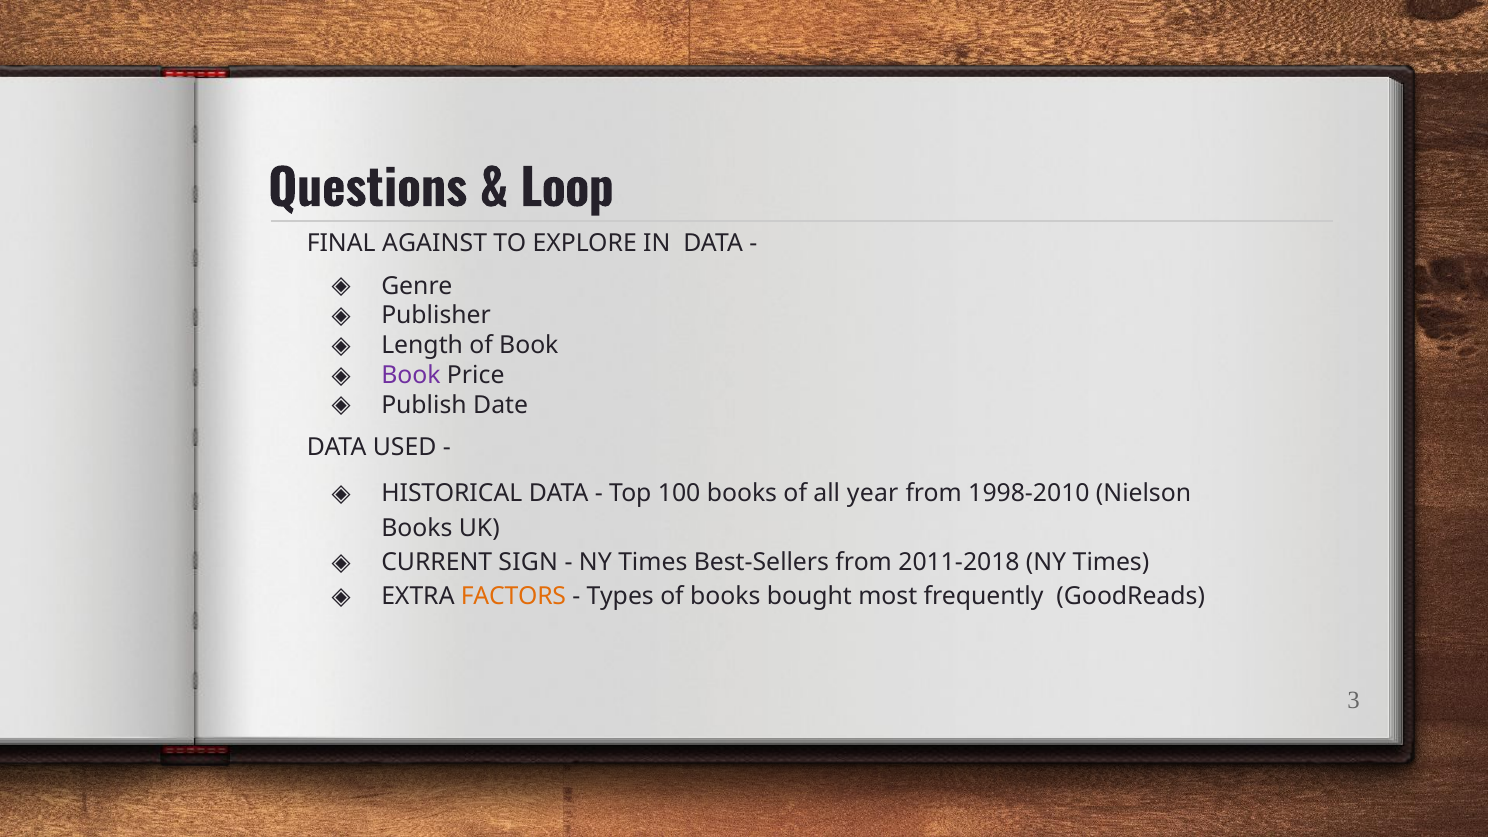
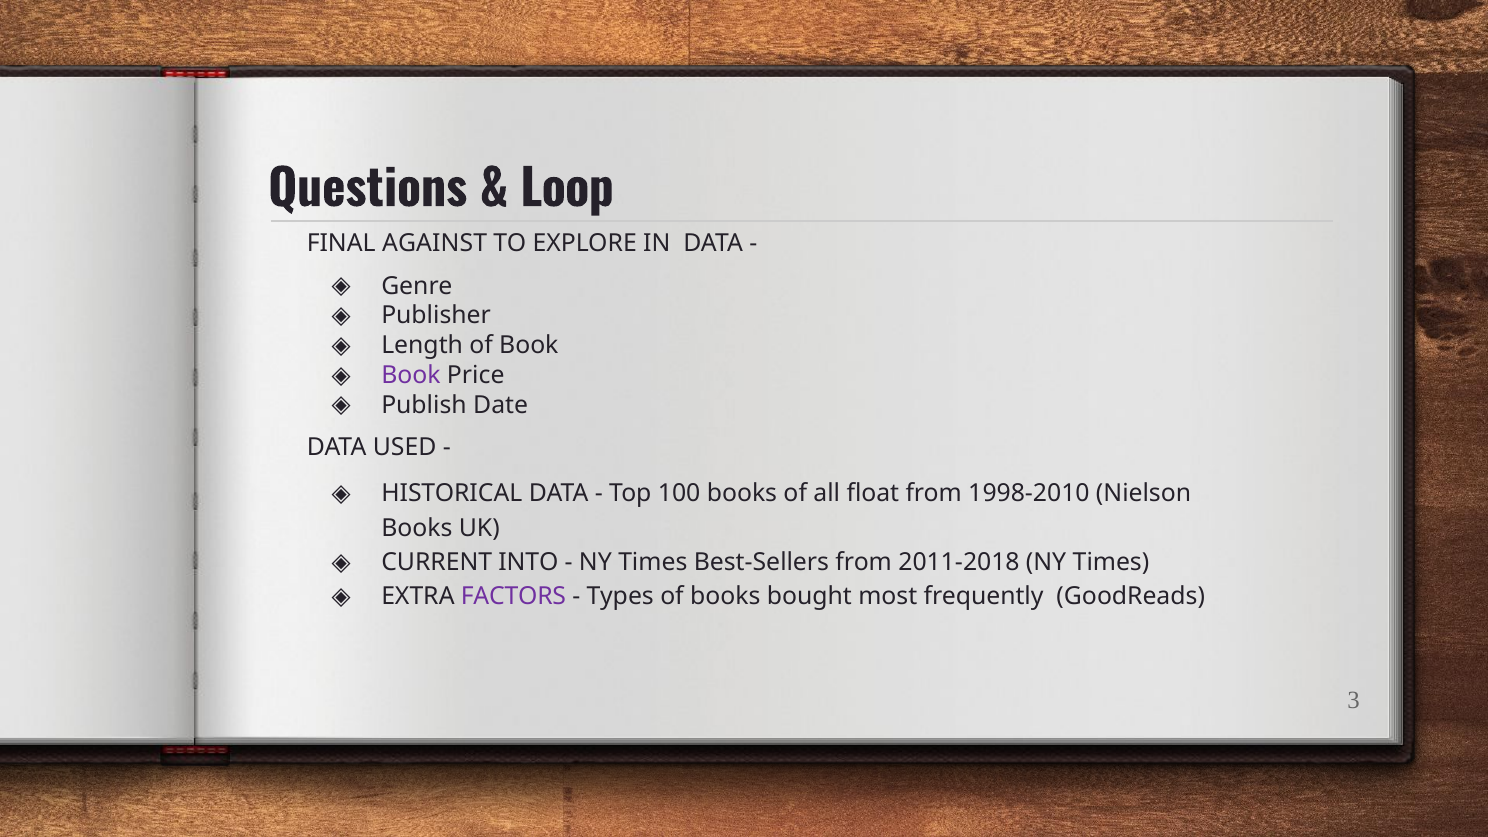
year: year -> float
SIGN: SIGN -> INTO
FACTORS colour: orange -> purple
